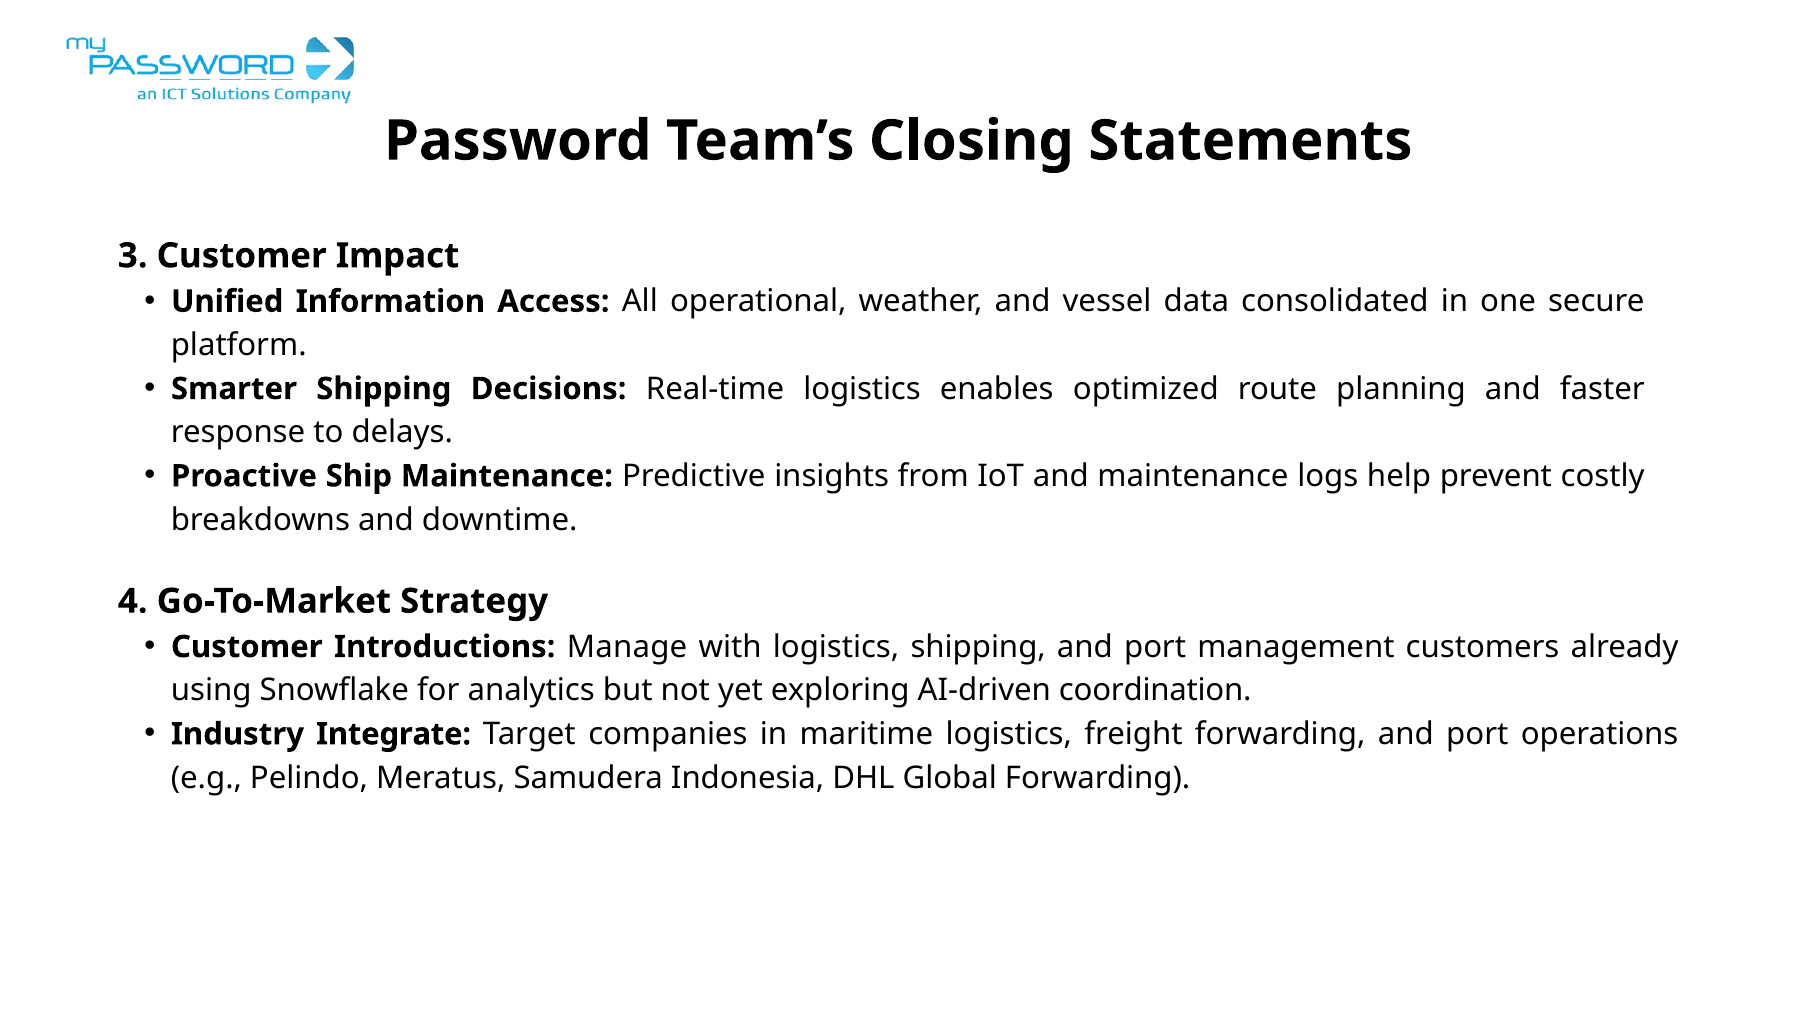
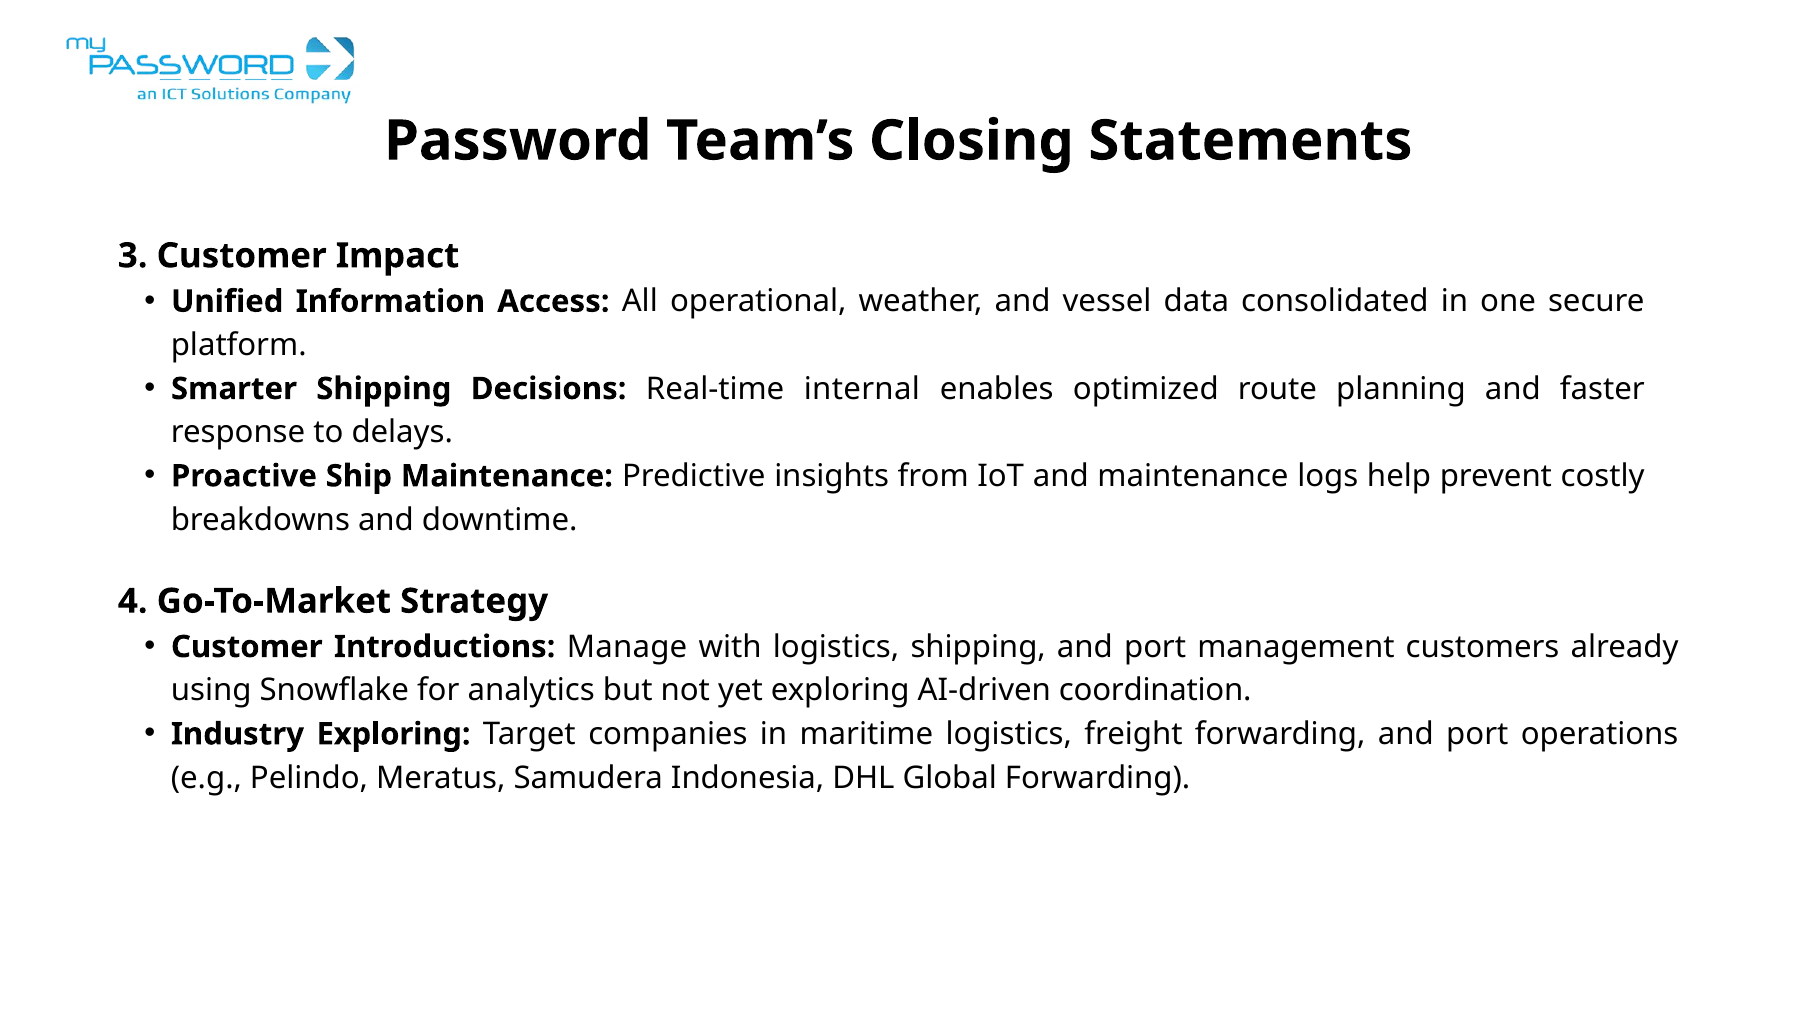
Real-time logistics: logistics -> internal
Industry Integrate: Integrate -> Exploring
